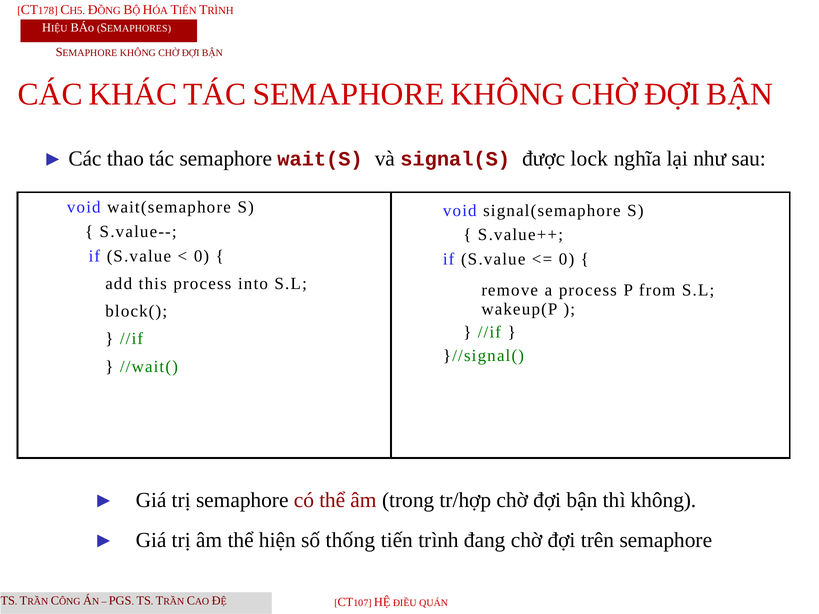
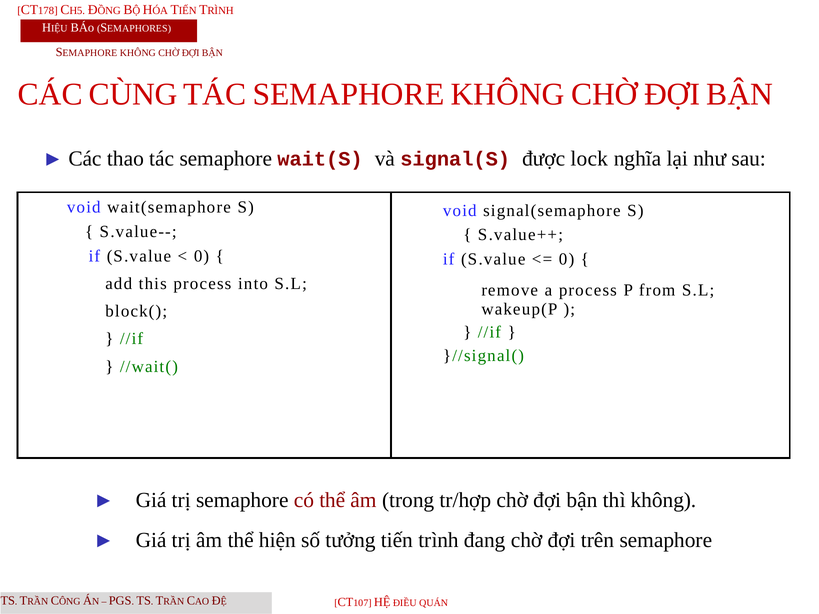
KHÁC: KHÁC -> CÙNG
thống: thống -> tưởng
